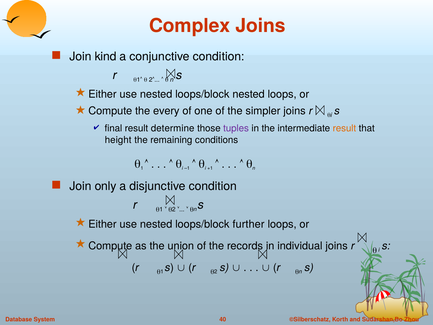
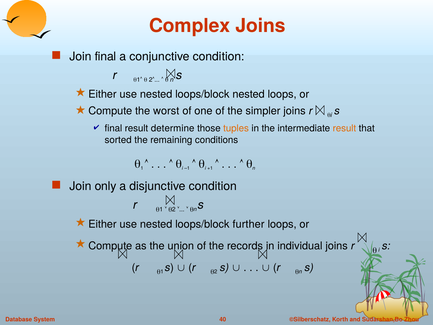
Join kind: kind -> final
every: every -> worst
tuples colour: purple -> orange
height: height -> sorted
